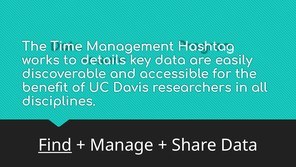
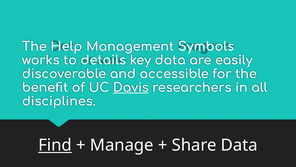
Time: Time -> Help
Hashtag: Hashtag -> Symbols
Davis underline: none -> present
